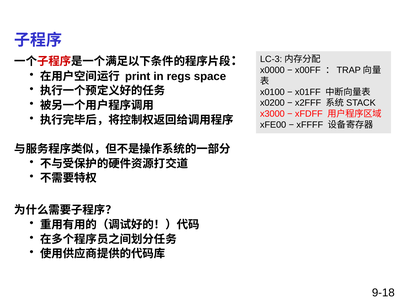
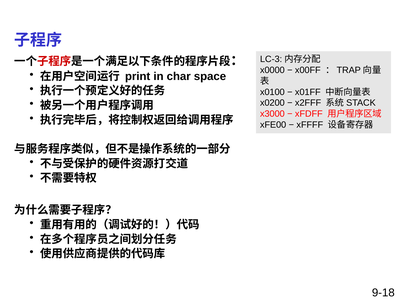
regs: regs -> char
